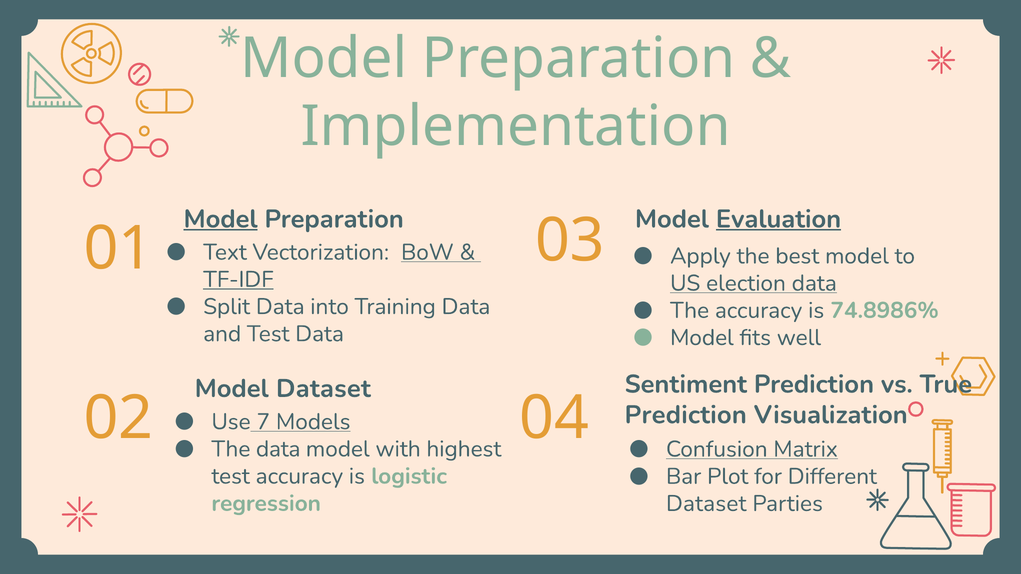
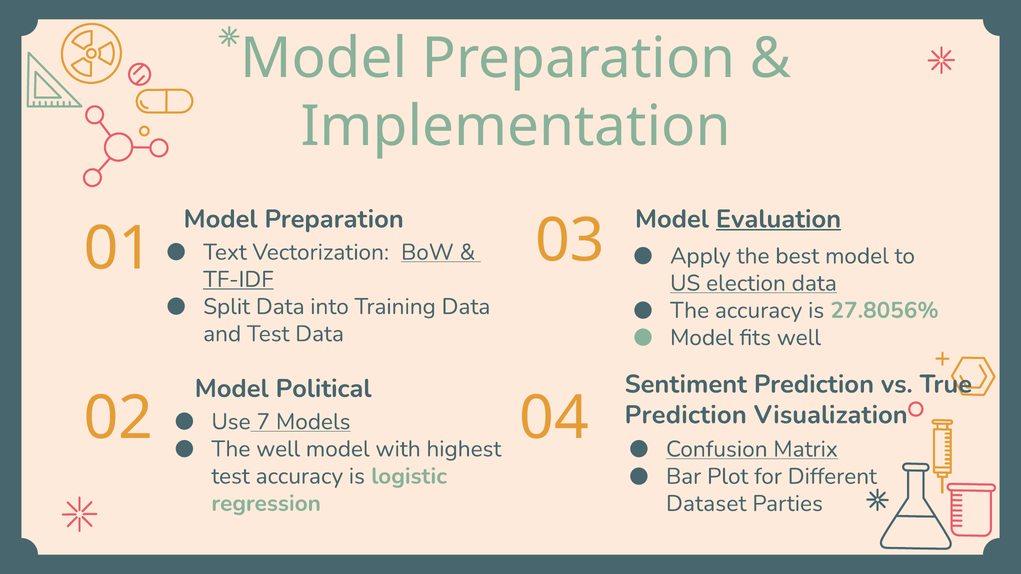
Model at (221, 219) underline: present -> none
74.8986%: 74.8986% -> 27.8056%
Model Dataset: Dataset -> Political
The data: data -> well
